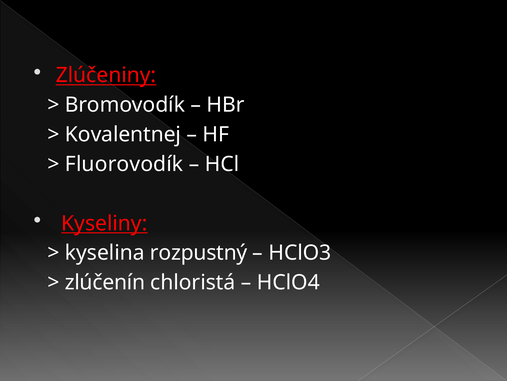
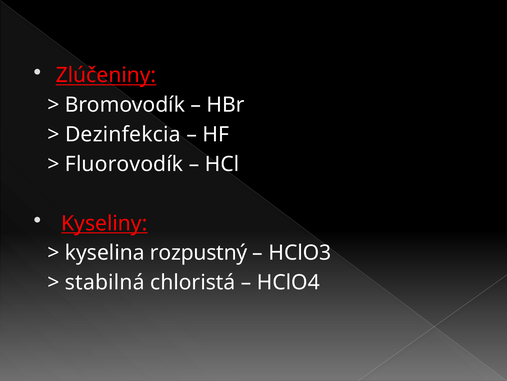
Kovalentnej: Kovalentnej -> Dezinfekcia
zlúčenín: zlúčenín -> stabilná
